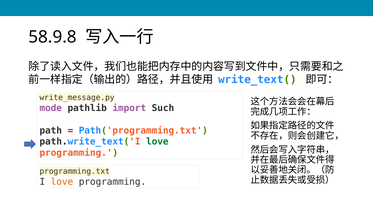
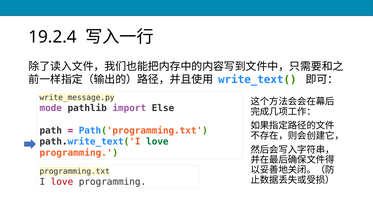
58.9.8: 58.9.8 -> 19.2.4
Such: Such -> Else
love at (62, 182) colour: orange -> red
